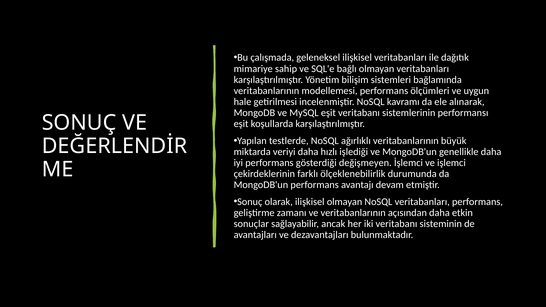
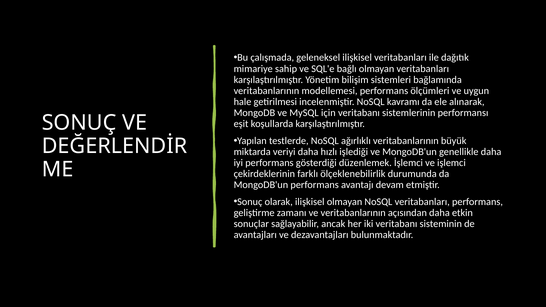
MySQL eşit: eşit -> için
değişmeyen: değişmeyen -> düzenlemek
